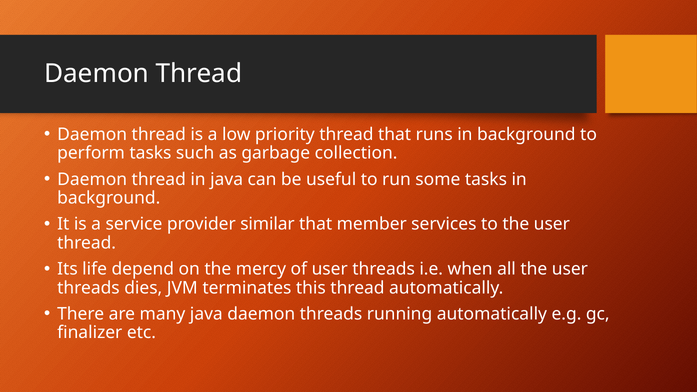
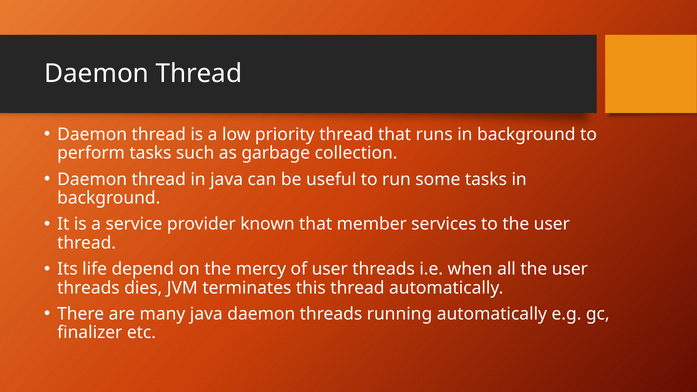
similar: similar -> known
